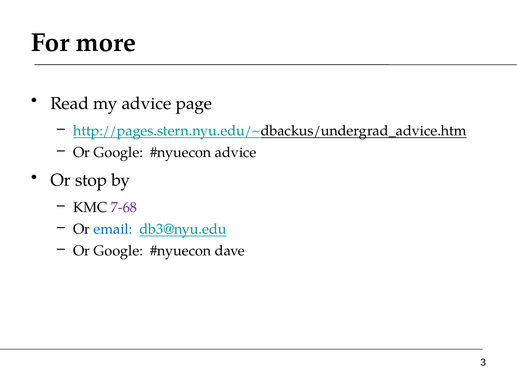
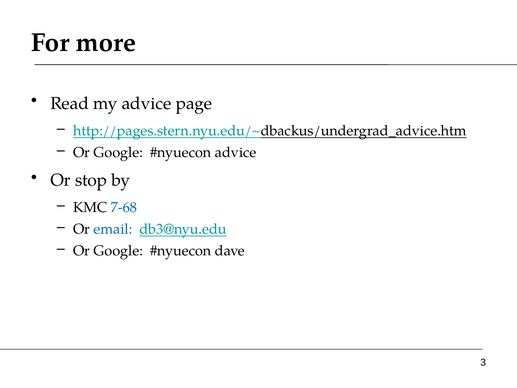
7-68 colour: purple -> blue
